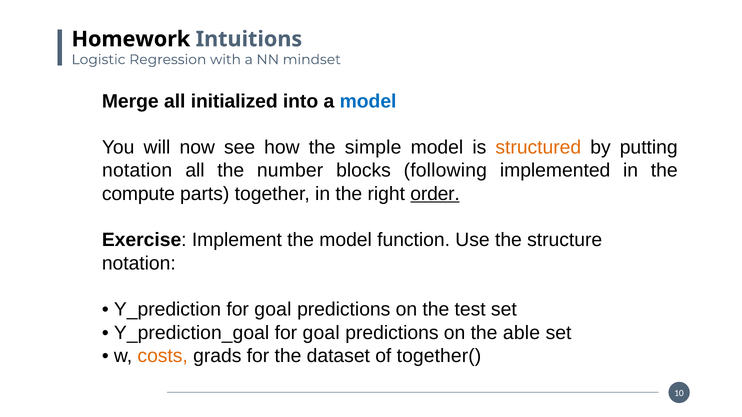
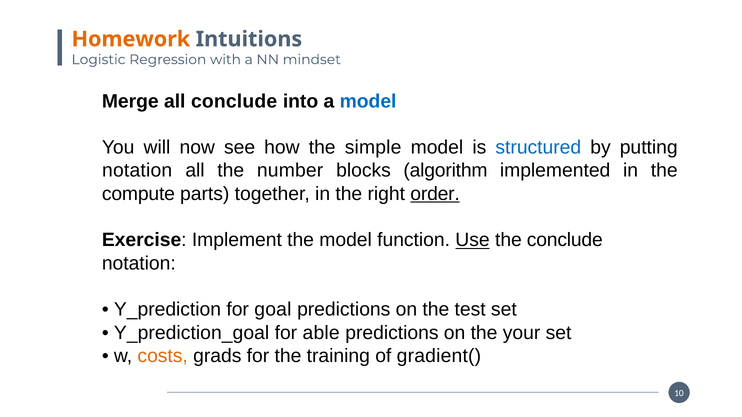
Homework colour: black -> orange
all initialized: initialized -> conclude
structured colour: orange -> blue
following: following -> algorithm
Use underline: none -> present
the structure: structure -> conclude
goal at (321, 333): goal -> able
able: able -> your
dataset: dataset -> training
together(: together( -> gradient(
